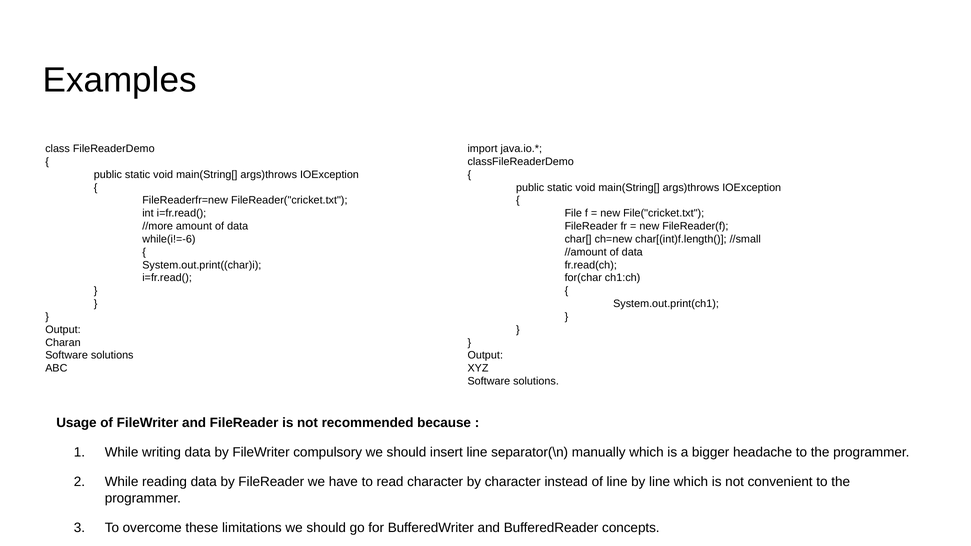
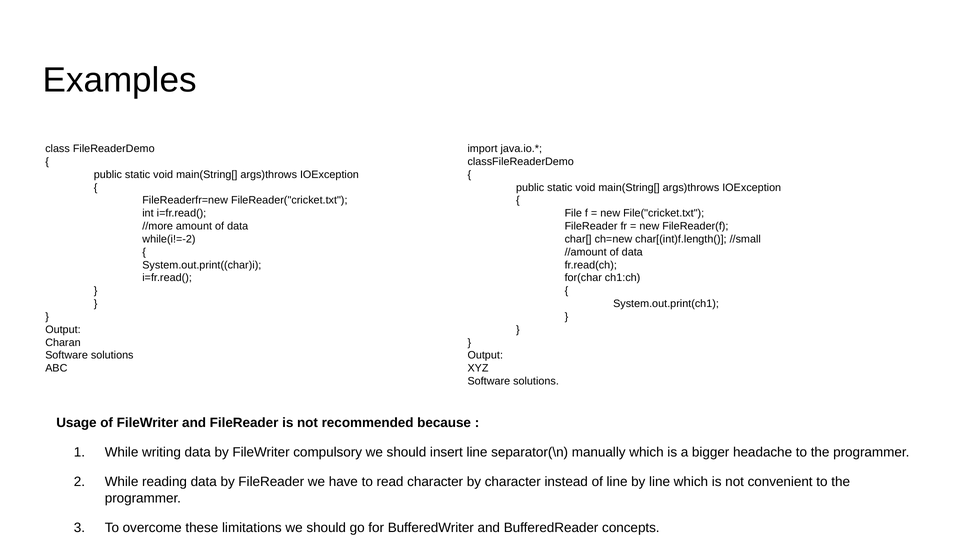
while(i!=-6: while(i!=-6 -> while(i!=-2
